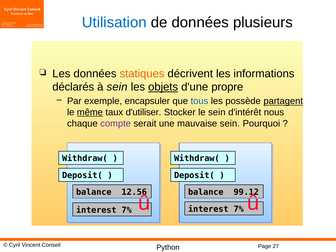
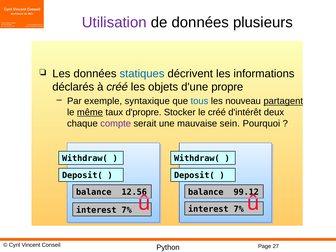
Utilisation colour: blue -> purple
statiques colour: orange -> blue
à sein: sein -> créé
objets underline: present -> none
encapsuler: encapsuler -> syntaxique
possède: possède -> nouveau
d'utiliser: d'utiliser -> d'propre
le sein: sein -> créé
nous: nous -> deux
